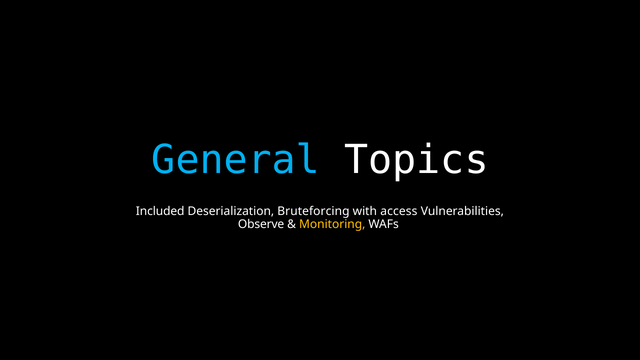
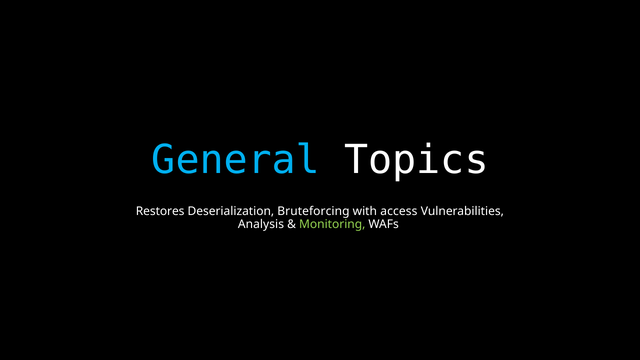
Included: Included -> Restores
Observe: Observe -> Analysis
Monitoring colour: yellow -> light green
